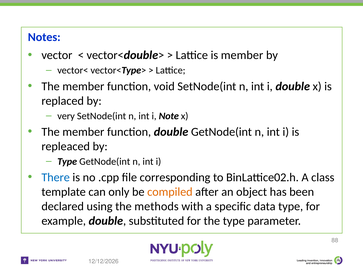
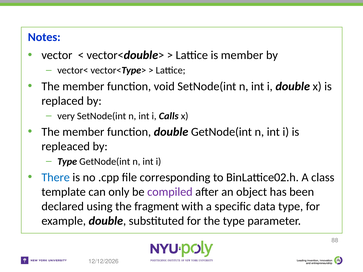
Note: Note -> Calls
compiled colour: orange -> purple
methods: methods -> fragment
